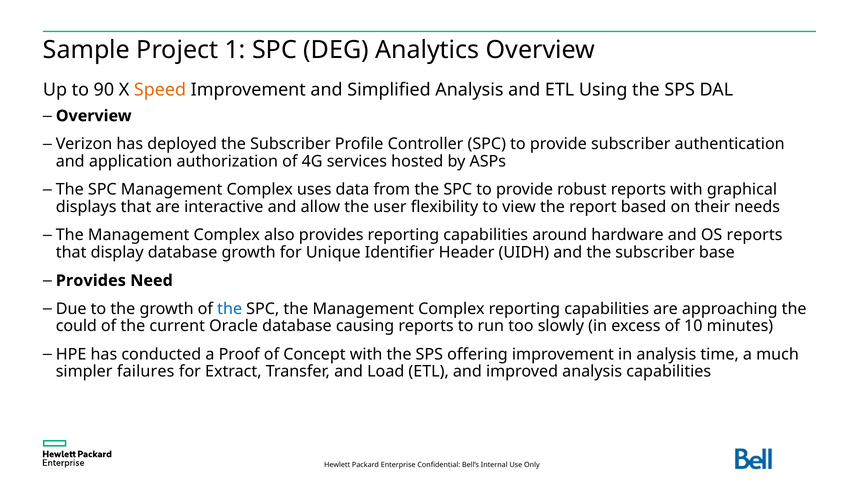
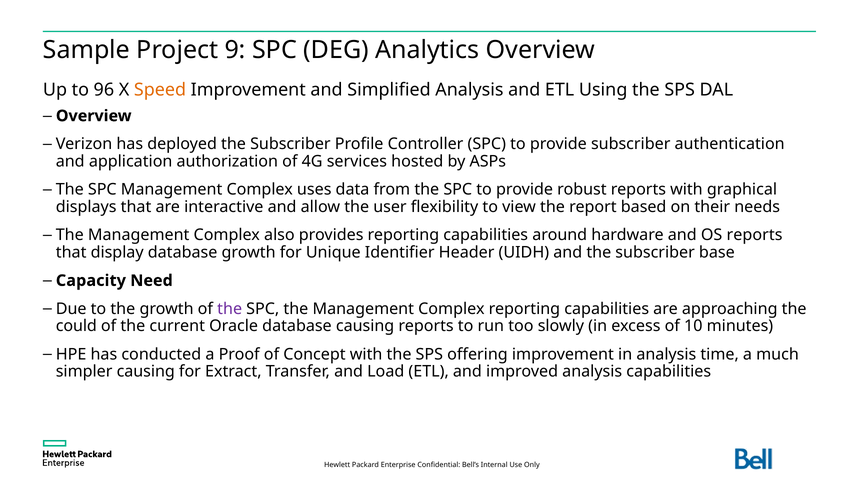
1: 1 -> 9
90: 90 -> 96
Provides at (91, 281): Provides -> Capacity
the at (230, 309) colour: blue -> purple
simpler failures: failures -> causing
